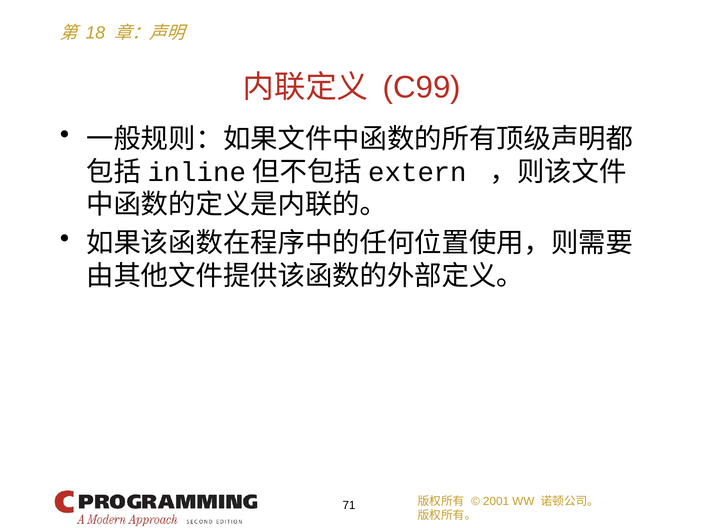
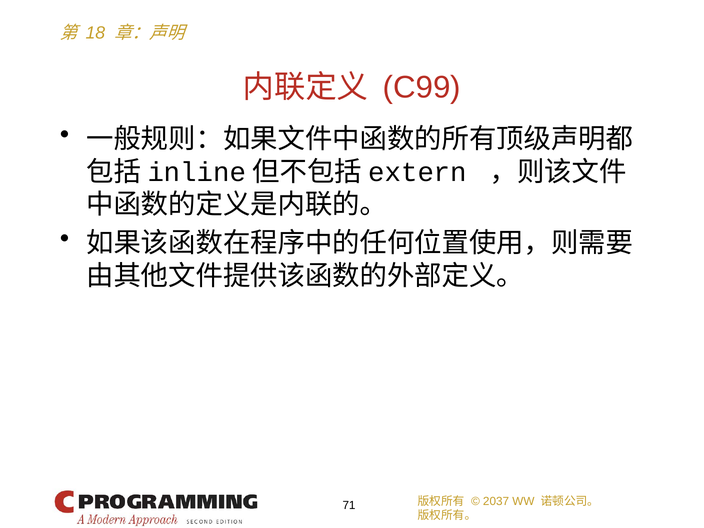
2001: 2001 -> 2037
